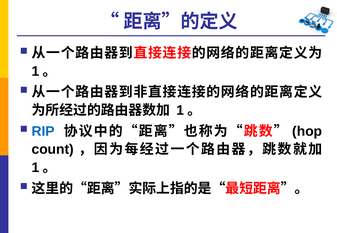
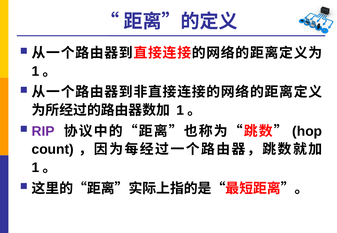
RIP colour: blue -> purple
